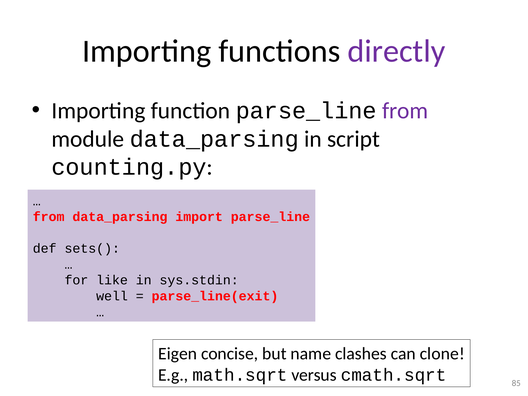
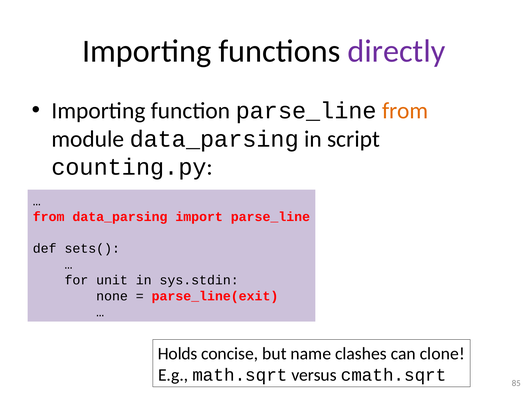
from at (405, 111) colour: purple -> orange
like: like -> unit
well: well -> none
Eigen: Eigen -> Holds
